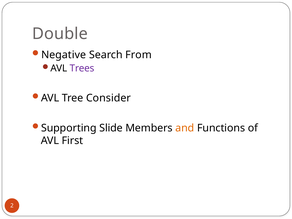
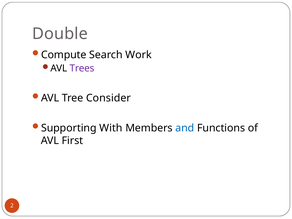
Negative: Negative -> Compute
From: From -> Work
Slide: Slide -> With
and colour: orange -> blue
